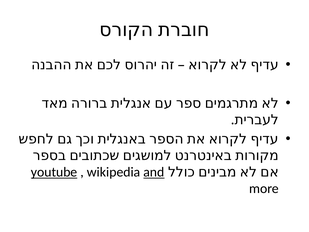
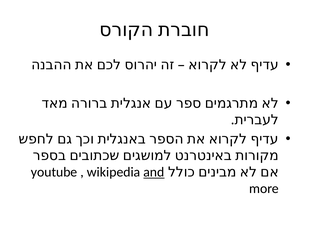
youtube underline: present -> none
